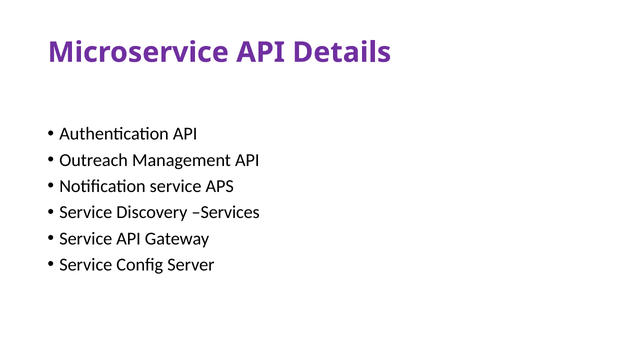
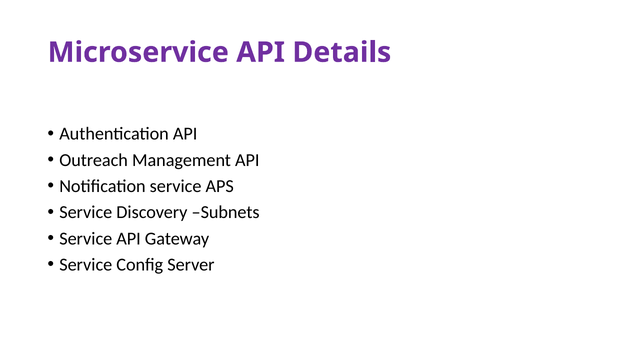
Services: Services -> Subnets
